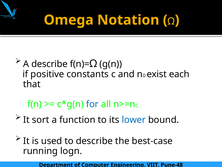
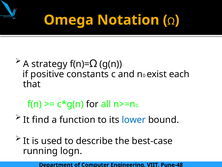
A describe: describe -> strategy
for colour: blue -> black
sort: sort -> find
